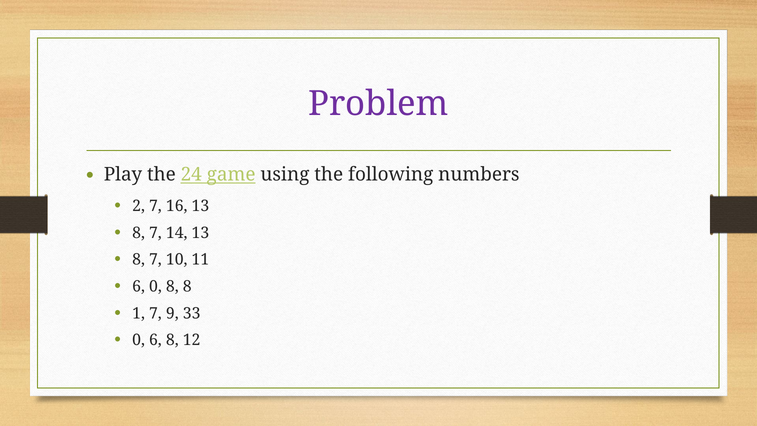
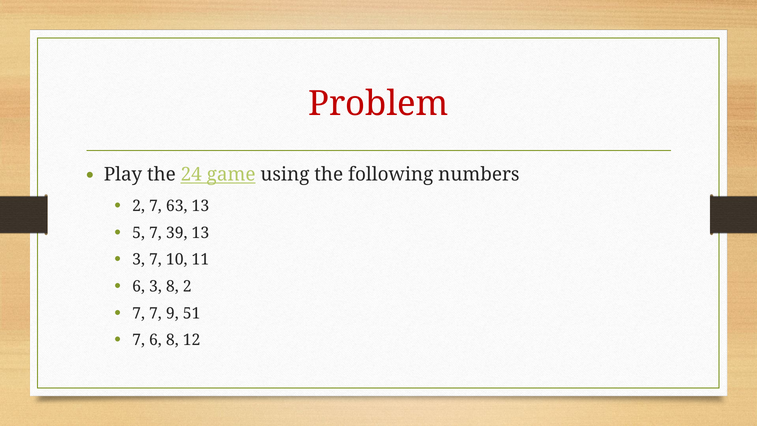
Problem colour: purple -> red
16: 16 -> 63
8 at (139, 233): 8 -> 5
14: 14 -> 39
8 at (139, 260): 8 -> 3
6 0: 0 -> 3
8 8: 8 -> 2
1 at (139, 313): 1 -> 7
33: 33 -> 51
0 at (139, 340): 0 -> 7
